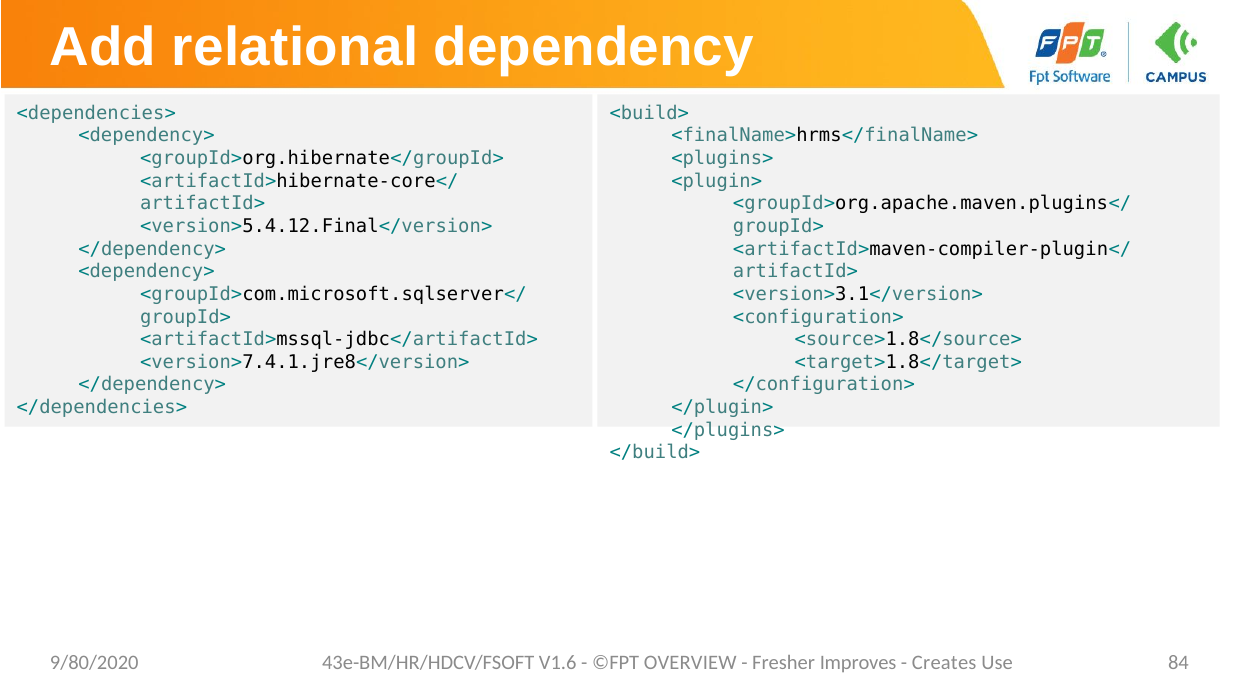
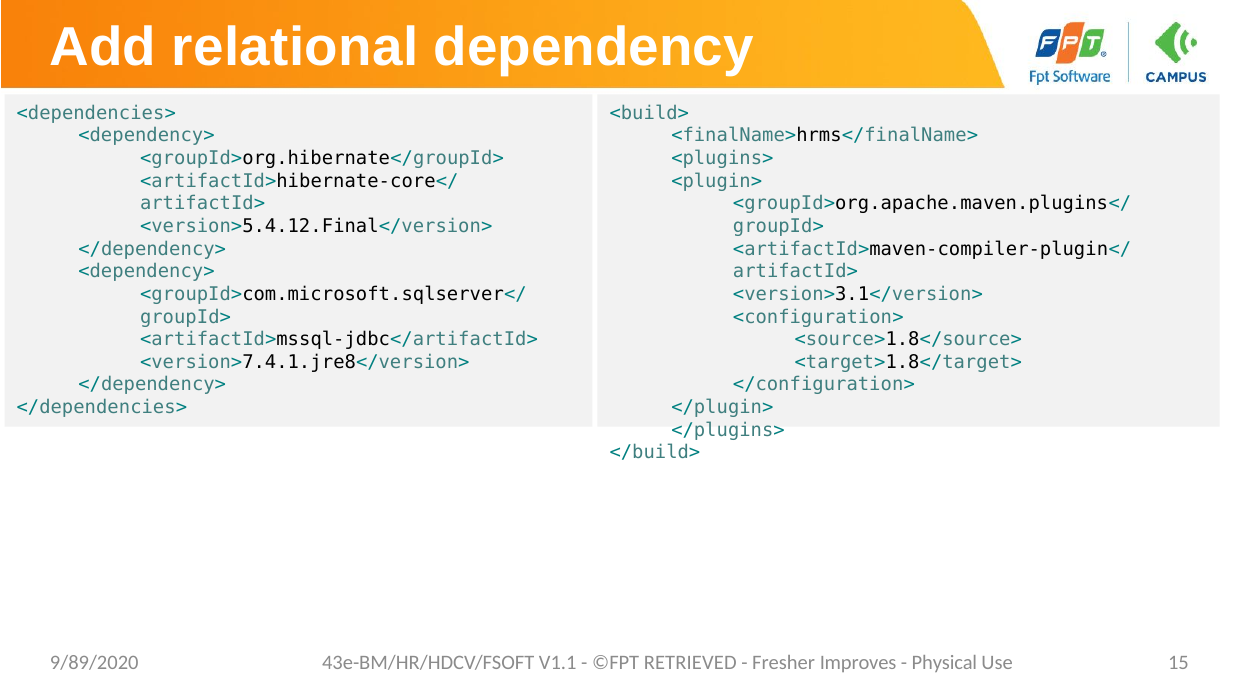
V1.6: V1.6 -> V1.1
OVERVIEW: OVERVIEW -> RETRIEVED
Creates: Creates -> Physical
84: 84 -> 15
9/80/2020: 9/80/2020 -> 9/89/2020
